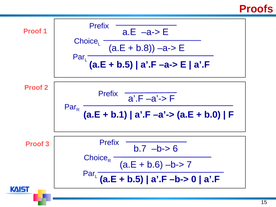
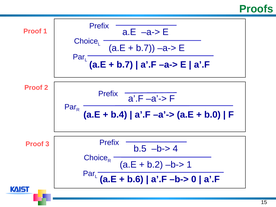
Proofs colour: red -> green
b.8 at (145, 48): b.8 -> b.7
b.5 at (125, 65): b.5 -> b.7
b.1: b.1 -> b.4
b.7: b.7 -> b.5
6: 6 -> 4
b.6: b.6 -> b.2
b-> 7: 7 -> 1
b.5 at (135, 179): b.5 -> b.6
